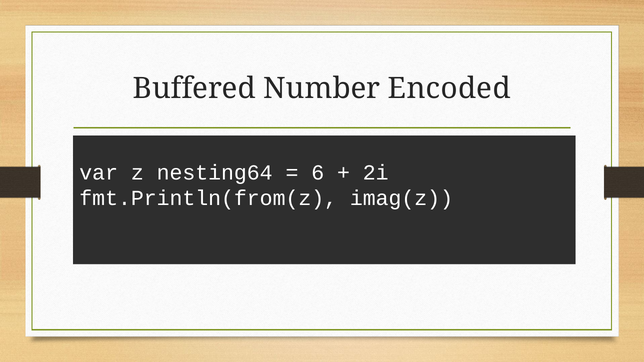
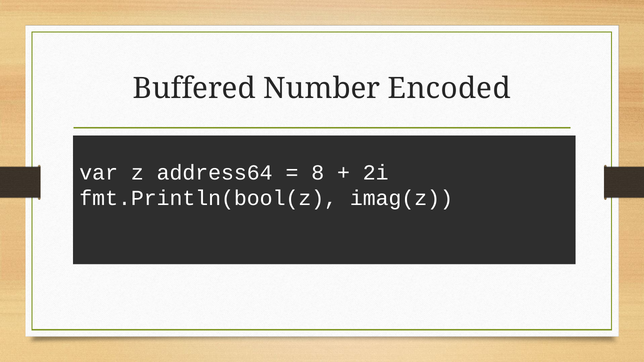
nesting64: nesting64 -> address64
6: 6 -> 8
fmt.Println(from(z: fmt.Println(from(z -> fmt.Println(bool(z
